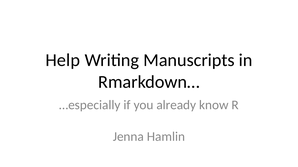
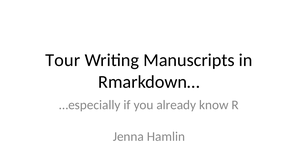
Help: Help -> Tour
